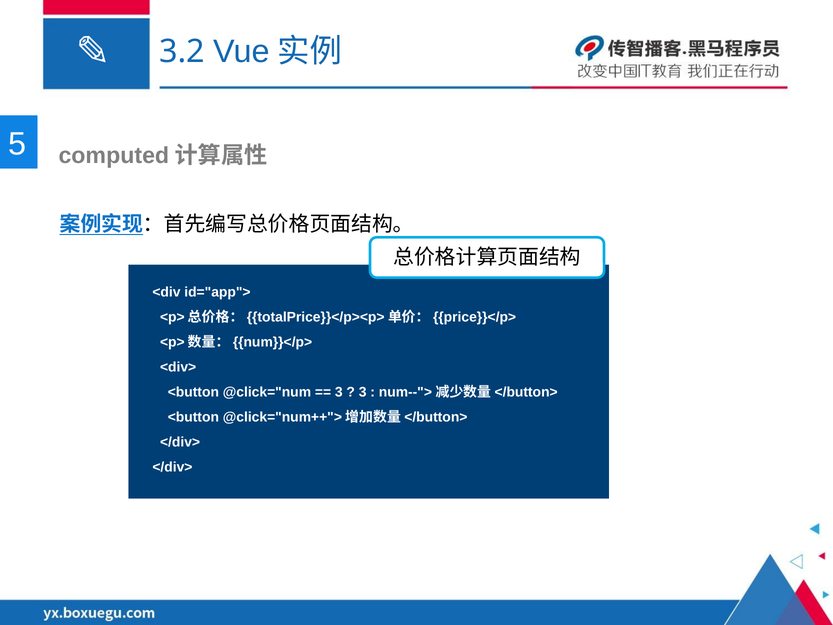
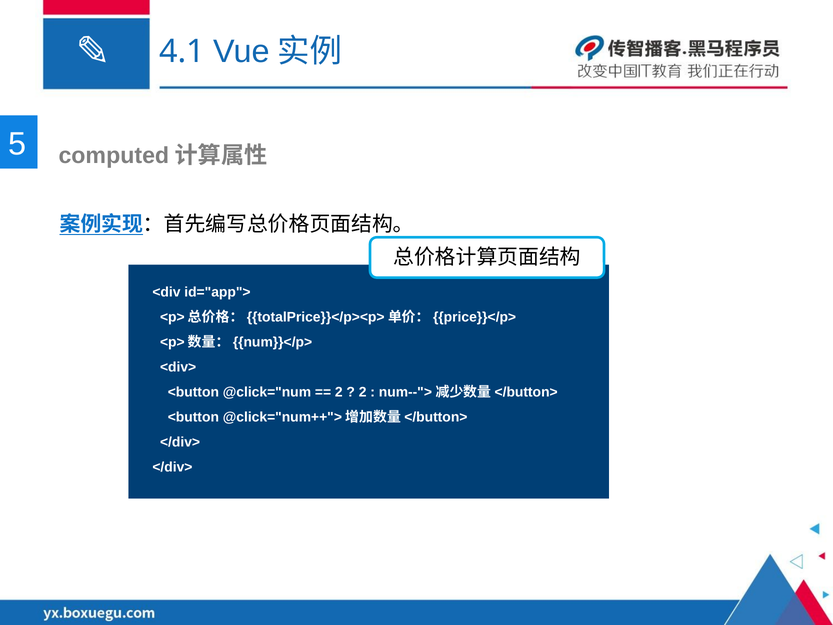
3.2: 3.2 -> 4.1
3 at (339, 392): 3 -> 2
3 at (363, 392): 3 -> 2
